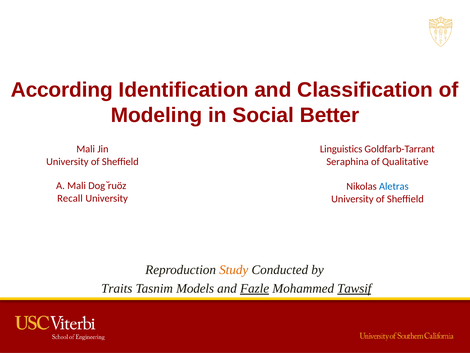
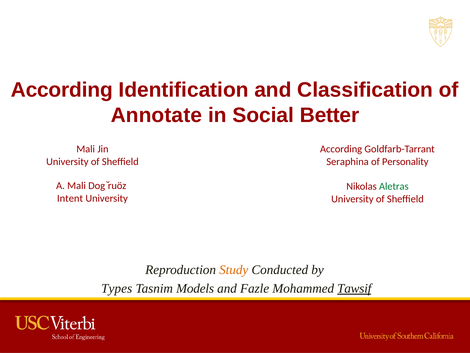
Modeling: Modeling -> Annotate
Linguistics at (341, 149): Linguistics -> According
Qualitative: Qualitative -> Personality
Aletras colour: blue -> green
Recall: Recall -> Intent
Traits: Traits -> Types
Fazle underline: present -> none
